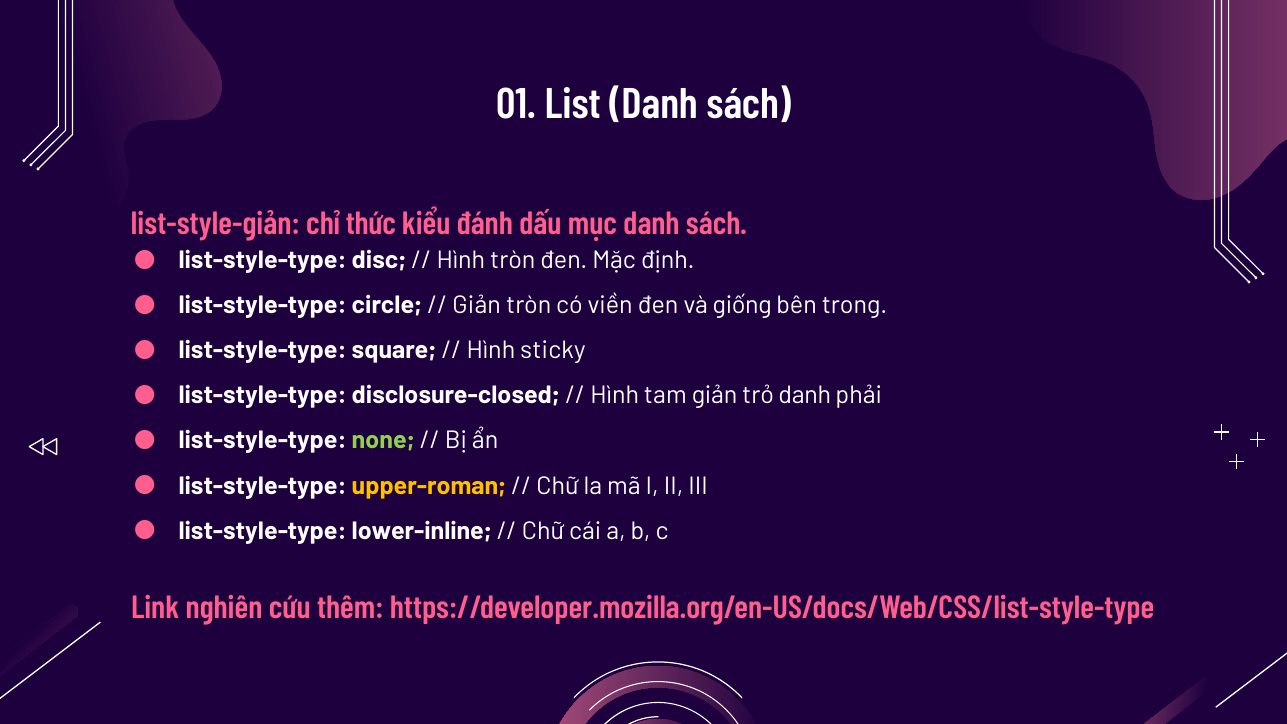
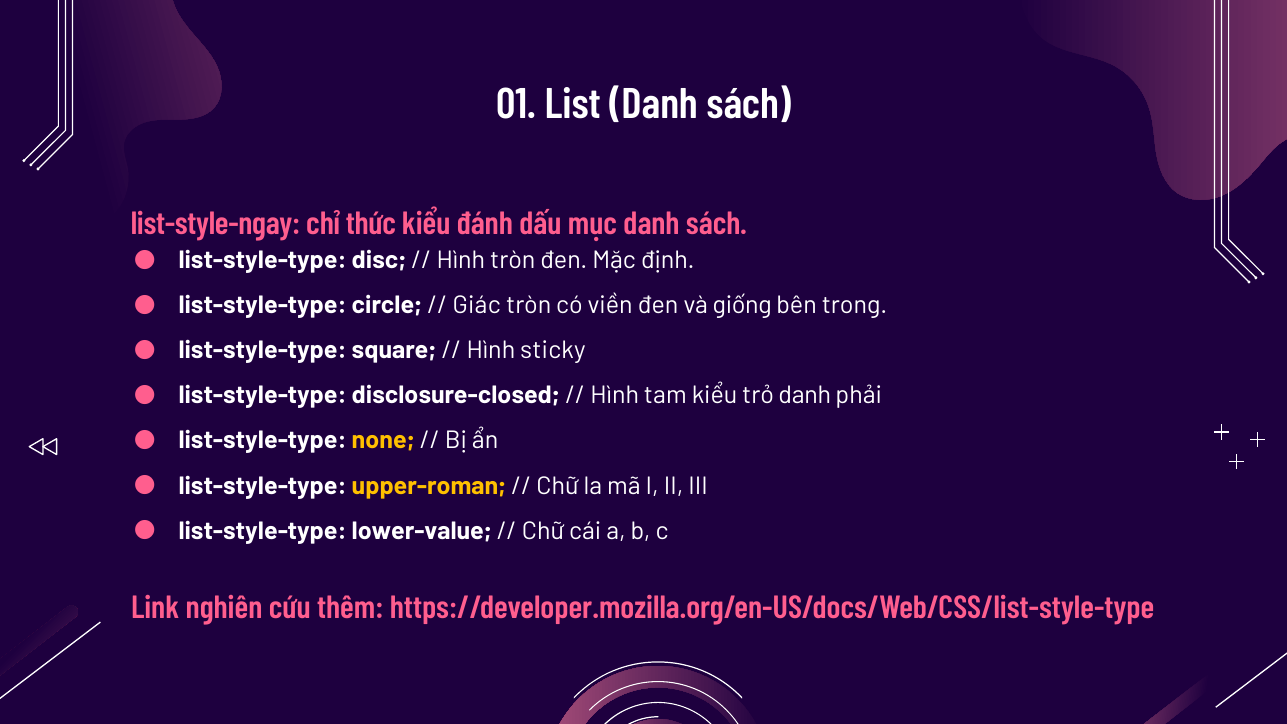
list-style-giản: list-style-giản -> list-style-ngay
Giản at (477, 306): Giản -> Giác
tam giản: giản -> kiểu
none colour: light green -> yellow
lower-inline: lower-inline -> lower-value
